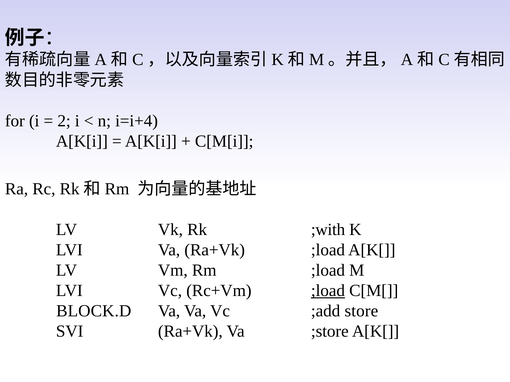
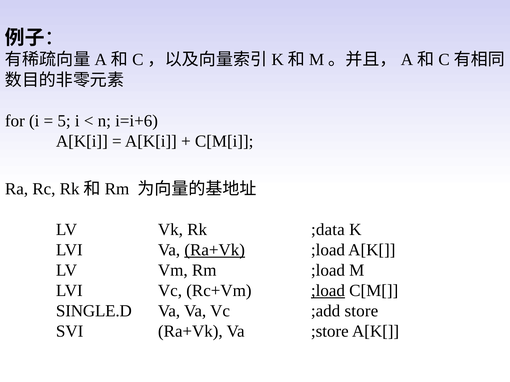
2: 2 -> 5
i=i+4: i=i+4 -> i=i+6
;with: ;with -> ;data
Ra+Vk at (215, 250) underline: none -> present
BLOCK.D: BLOCK.D -> SINGLE.D
